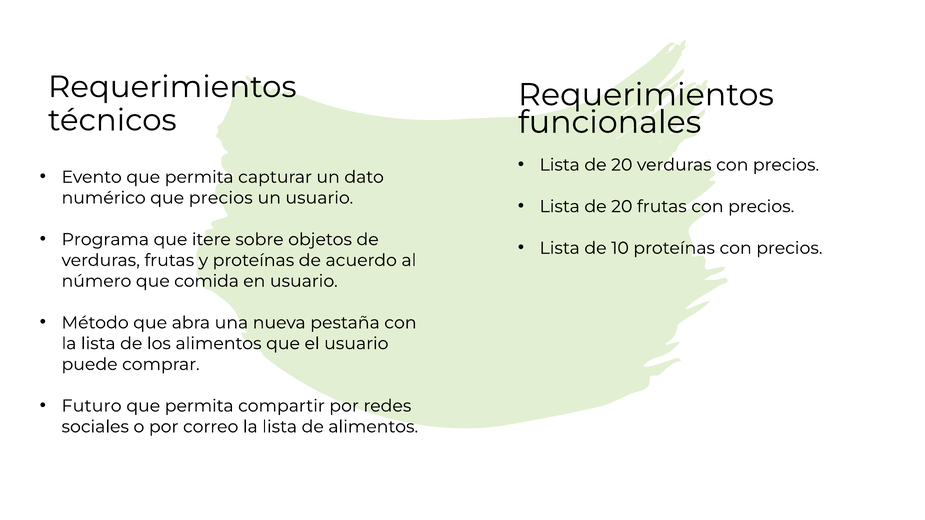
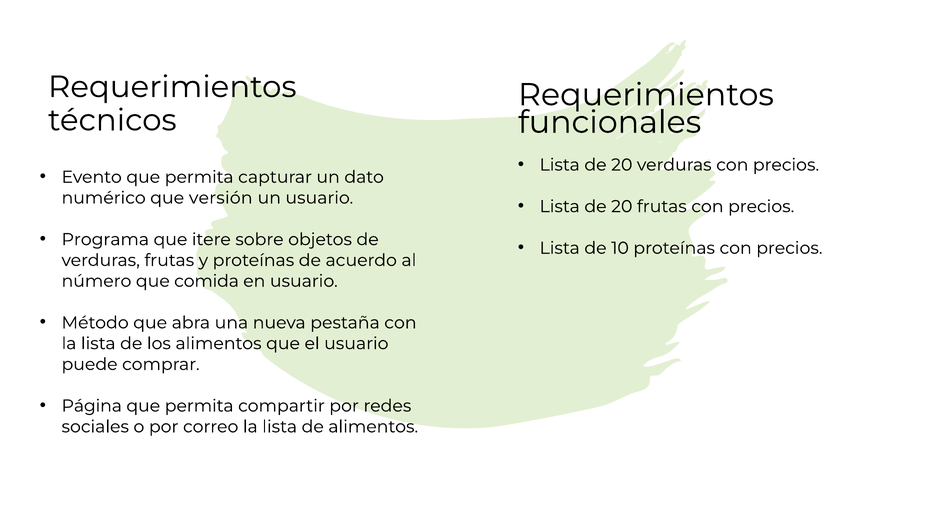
que precios: precios -> versión
Futuro: Futuro -> Página
